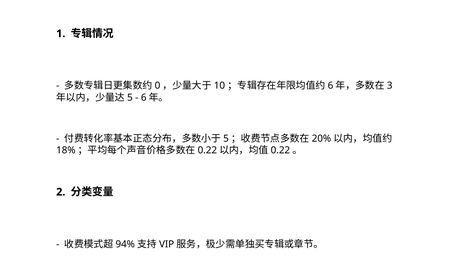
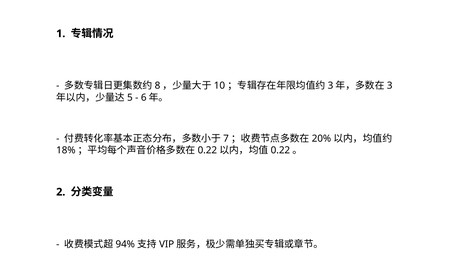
0: 0 -> 8
6 at (330, 86): 6 -> 3
5 at (226, 138): 5 -> 7
